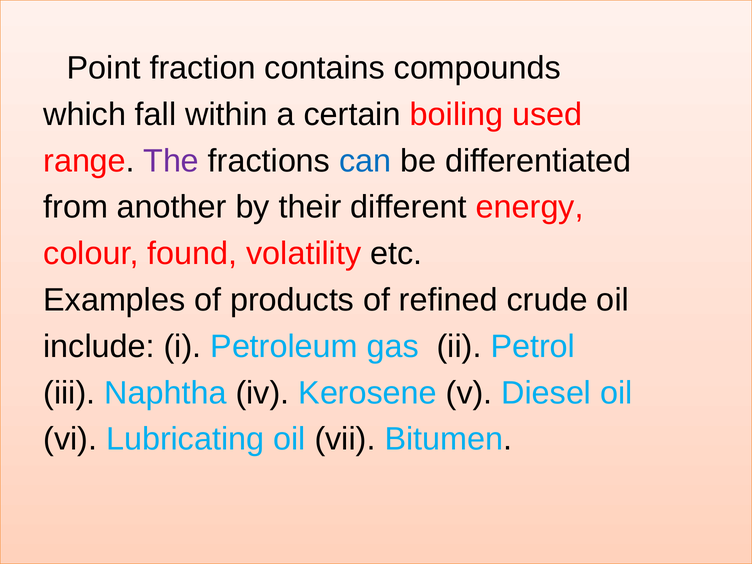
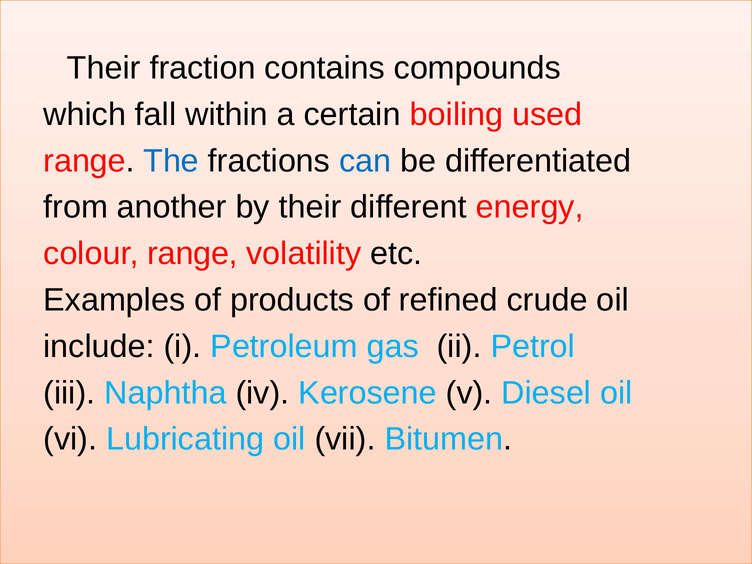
Point at (104, 68): Point -> Their
The colour: purple -> blue
colour found: found -> range
